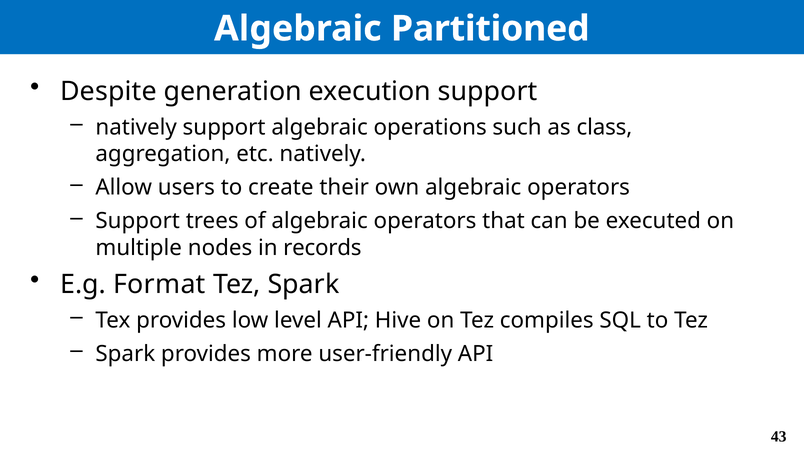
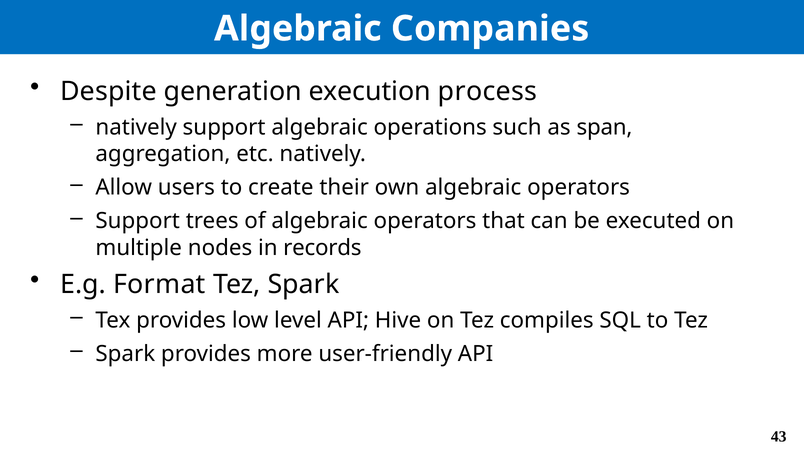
Partitioned: Partitioned -> Companies
execution support: support -> process
class: class -> span
